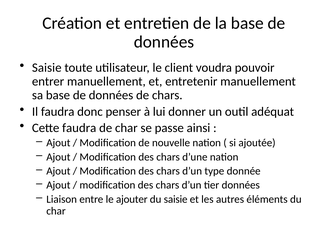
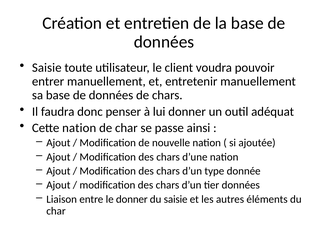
Cette faudra: faudra -> nation
le ajouter: ajouter -> donner
